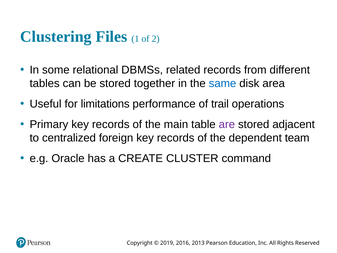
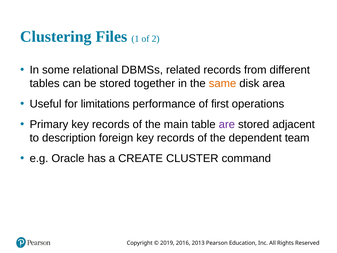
same colour: blue -> orange
trail: trail -> first
centralized: centralized -> description
